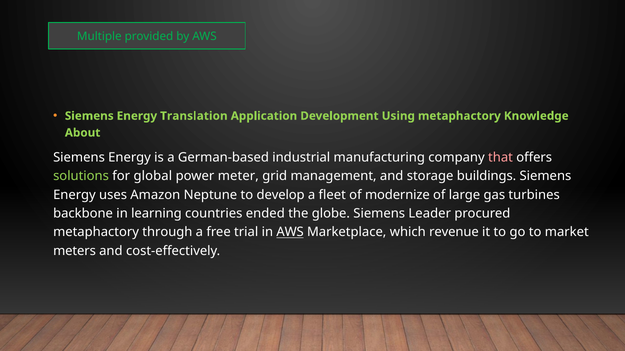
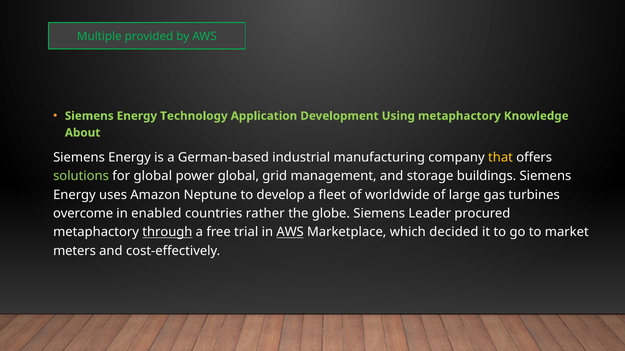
Translation: Translation -> Technology
that colour: pink -> yellow
power meter: meter -> global
modernize: modernize -> worldwide
backbone: backbone -> overcome
learning: learning -> enabled
ended: ended -> rather
through underline: none -> present
revenue: revenue -> decided
